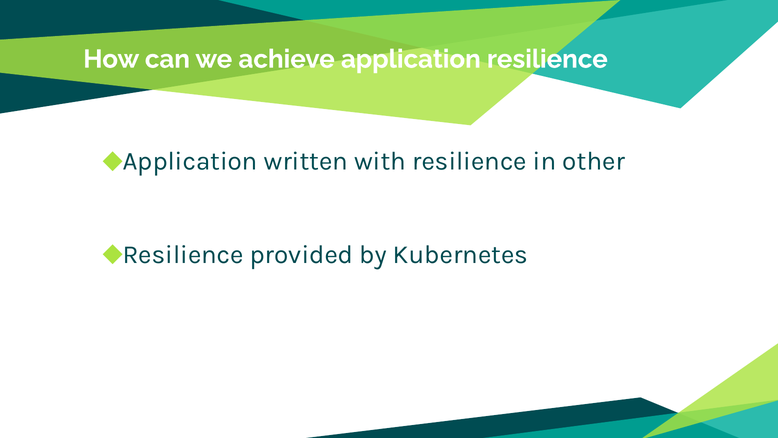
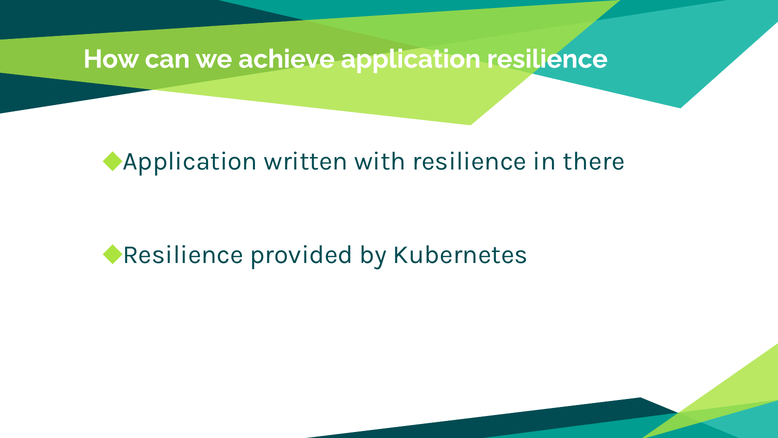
other: other -> there
